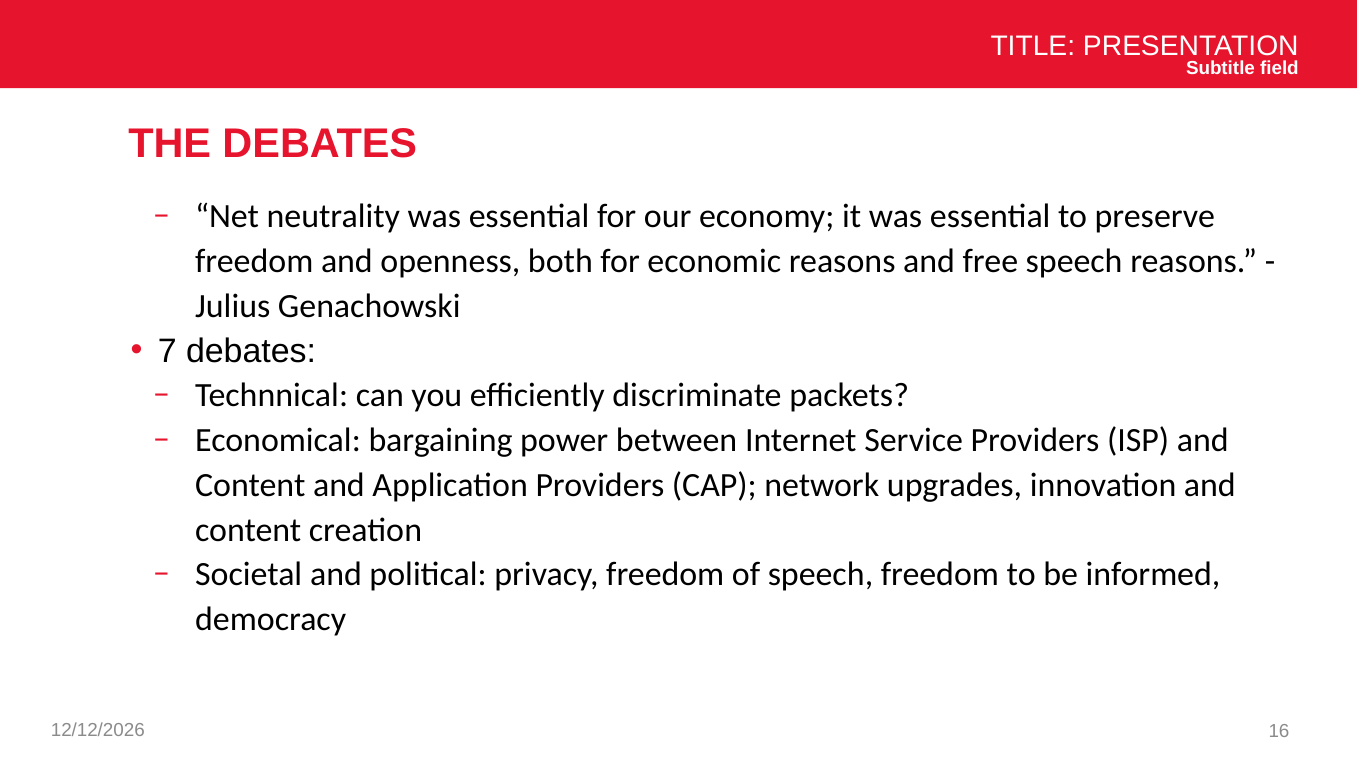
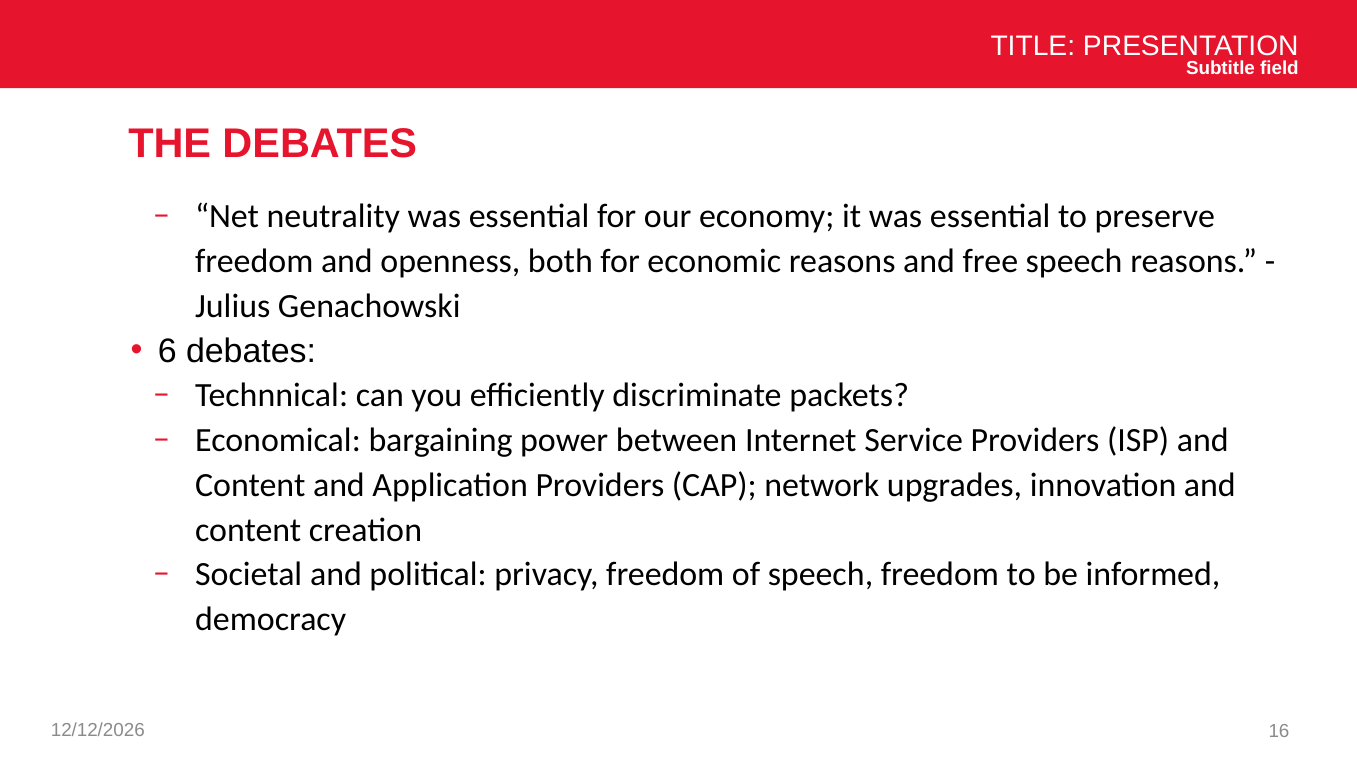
7: 7 -> 6
